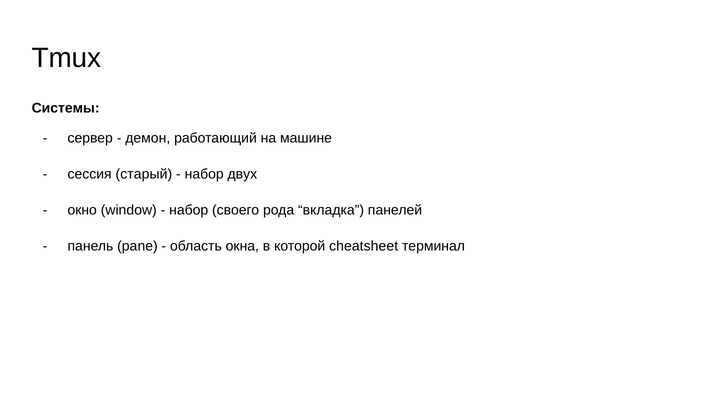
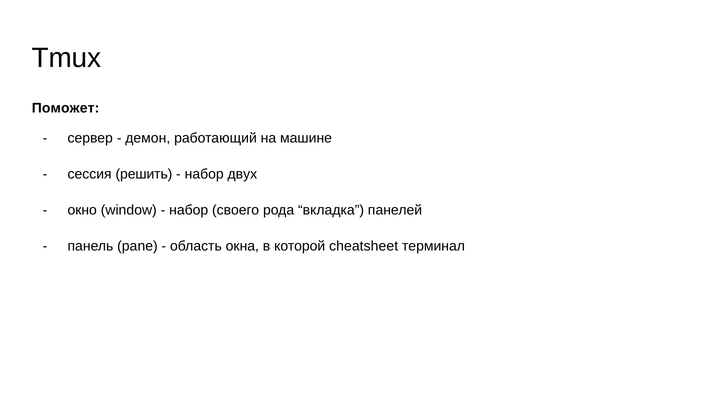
Системы: Системы -> Поможет
старый: старый -> решить
